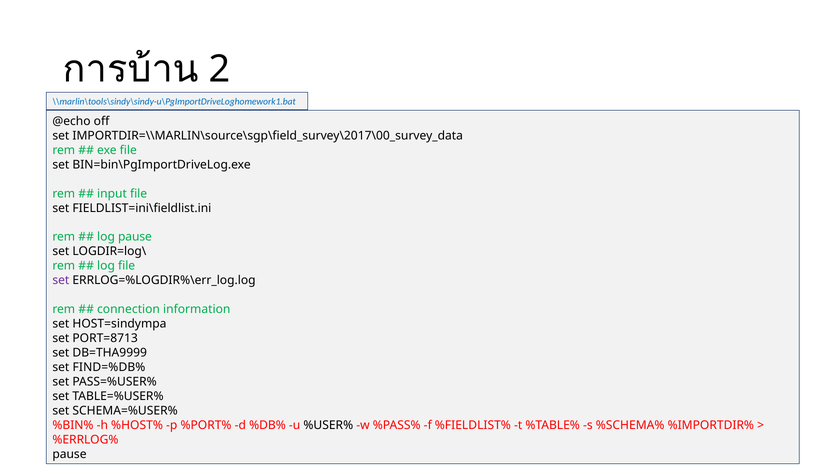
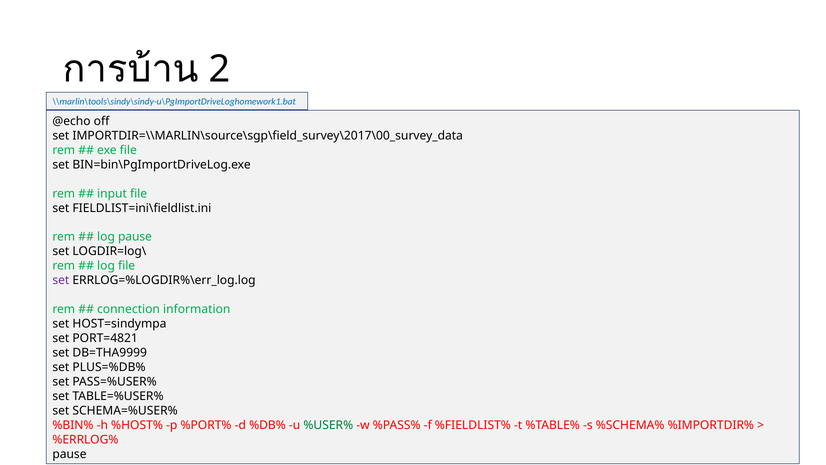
PORT=8713: PORT=8713 -> PORT=4821
FIND=%DB%: FIND=%DB% -> PLUS=%DB%
%USER% colour: black -> green
